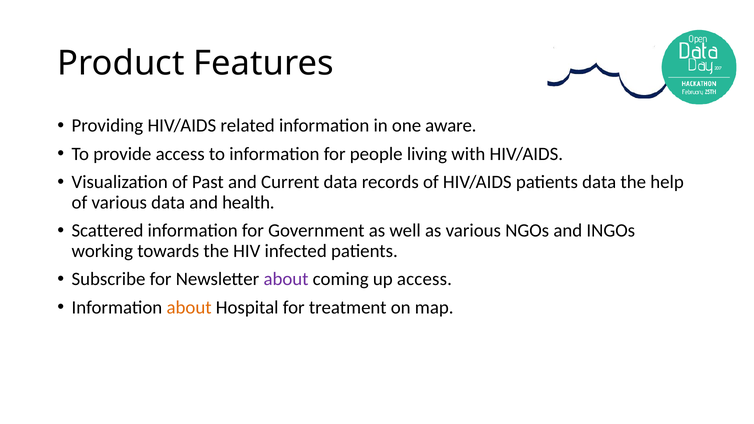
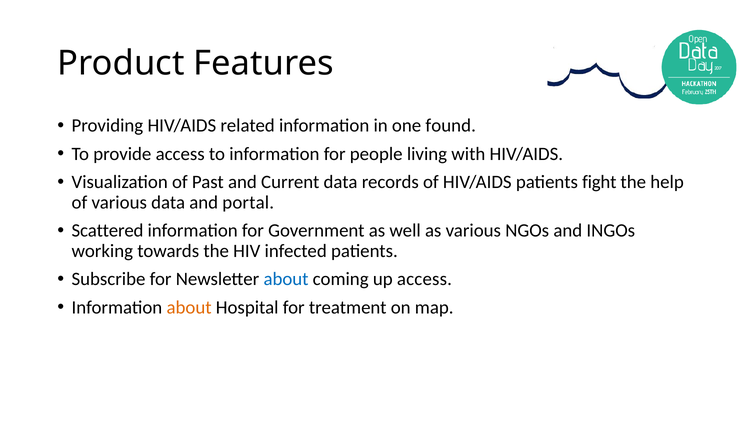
aware: aware -> found
patients data: data -> fight
health: health -> portal
about at (286, 279) colour: purple -> blue
